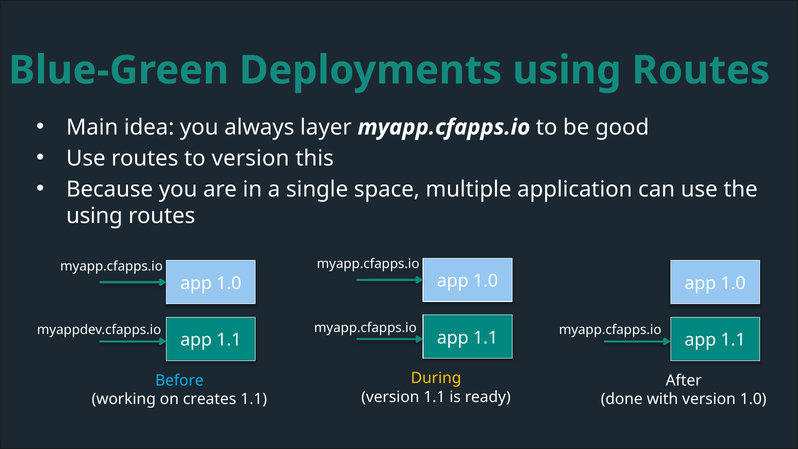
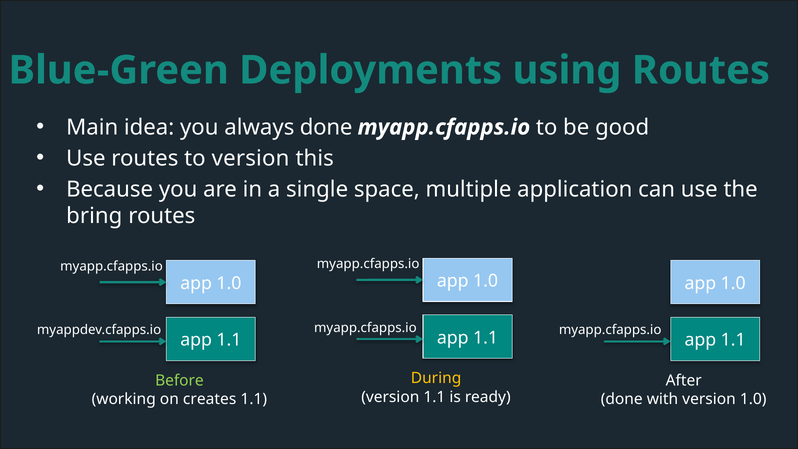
always layer: layer -> done
using at (94, 216): using -> bring
Before colour: light blue -> light green
